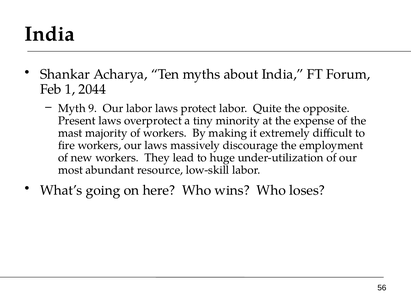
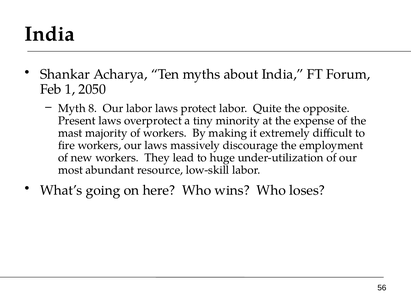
2044: 2044 -> 2050
9: 9 -> 8
